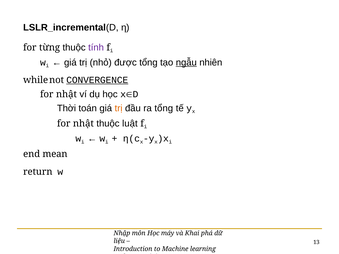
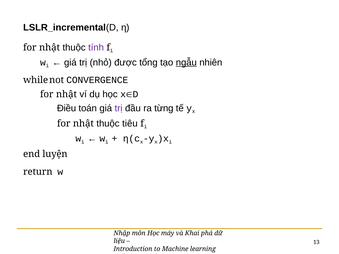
từng at (50, 47): từng -> nhật
CONVERGENCE underline: present -> none
Thời: Thời -> Điều
trị at (119, 108) colour: orange -> purple
ra tổng: tổng -> từng
luật: luật -> tiêu
mean: mean -> luyện
